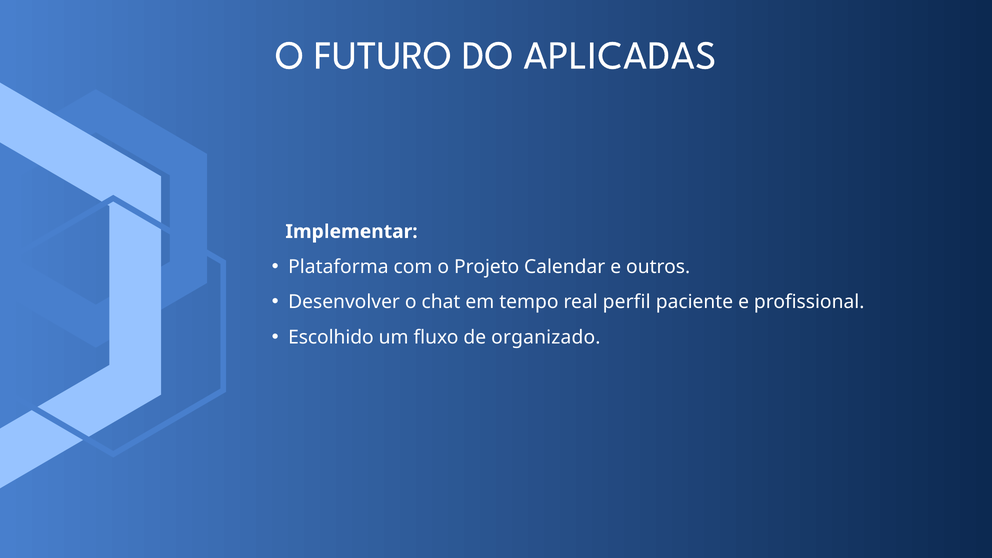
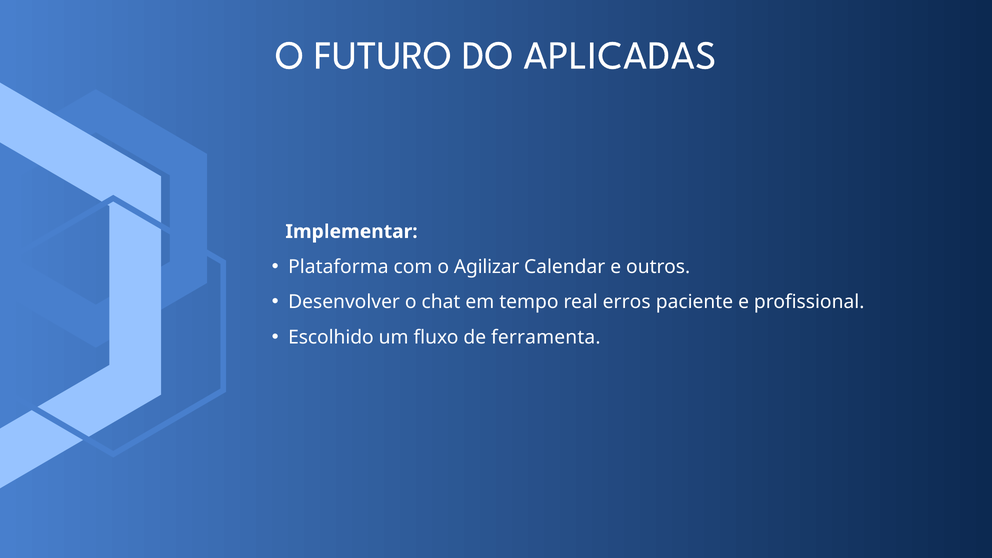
Projeto: Projeto -> Agilizar
perfil: perfil -> erros
organizado: organizado -> ferramenta
